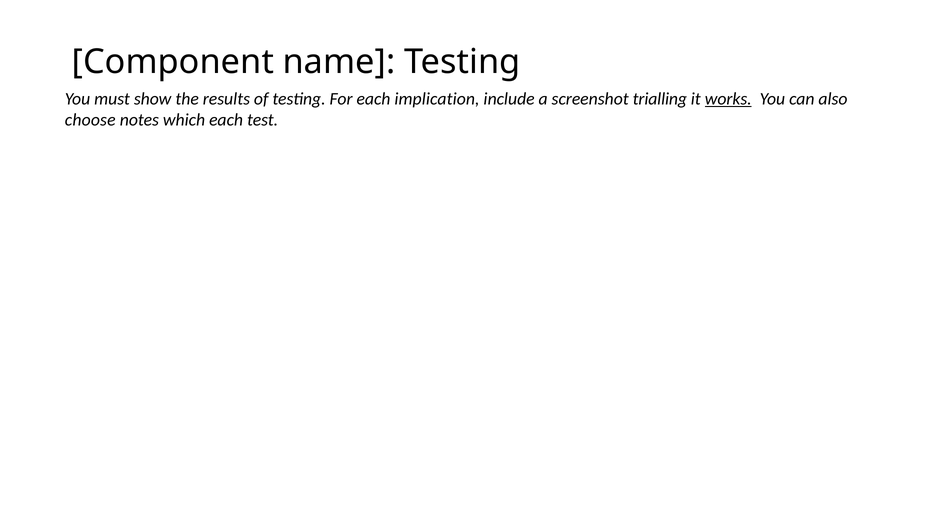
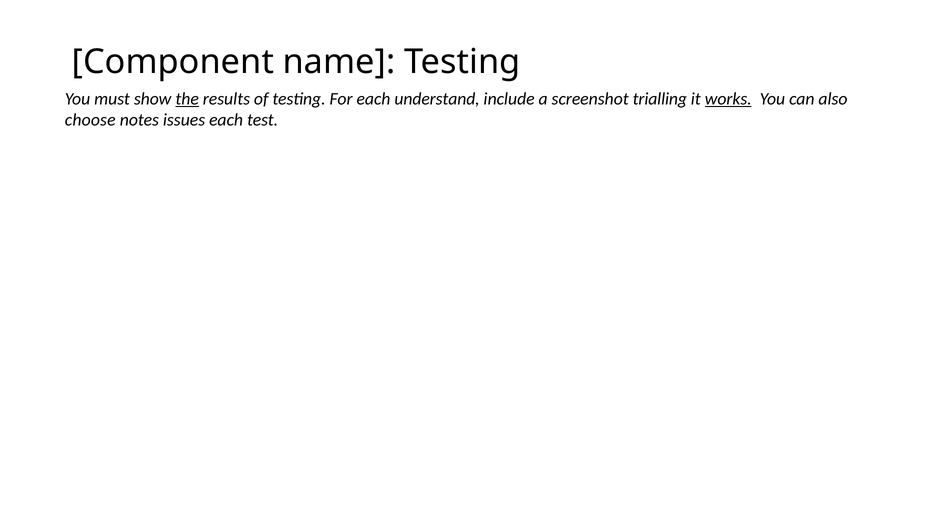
the underline: none -> present
implication: implication -> understand
which: which -> issues
